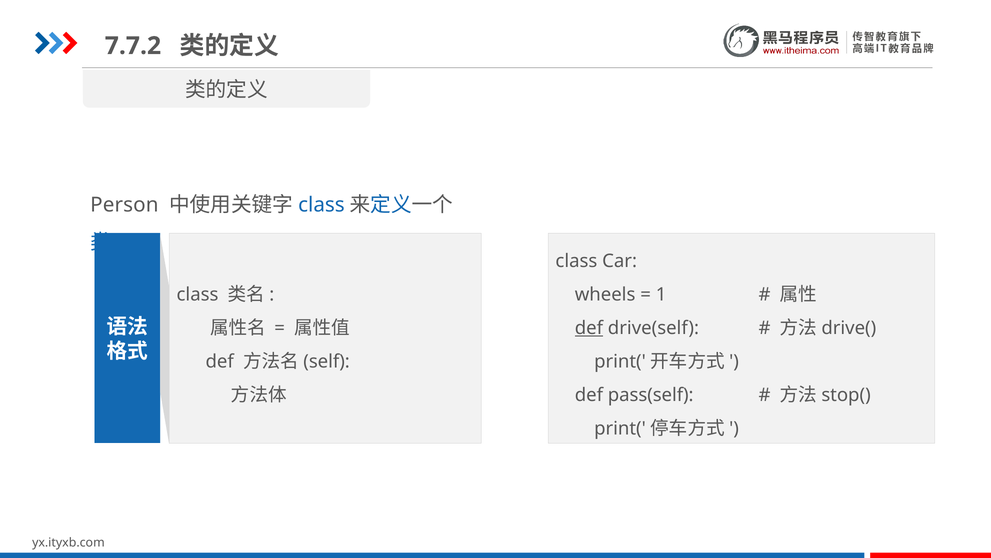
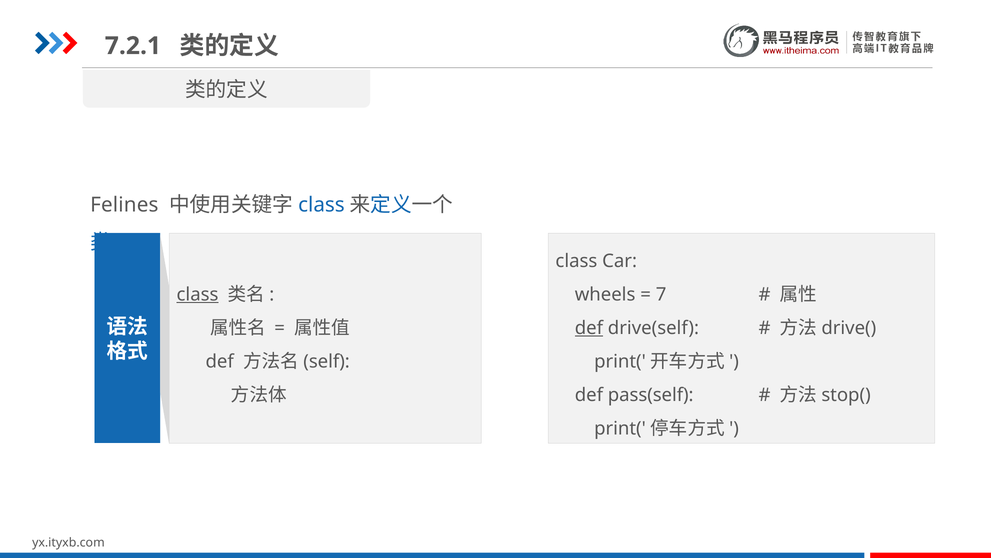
7.7.2: 7.7.2 -> 7.2.1
Person: Person -> Felines
class at (198, 294) underline: none -> present
1: 1 -> 7
